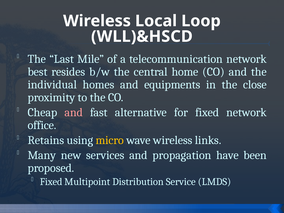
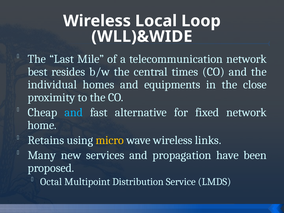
WLL)&HSCD: WLL)&HSCD -> WLL)&WIDE
home: home -> times
and at (74, 112) colour: pink -> light blue
office: office -> home
Fixed at (51, 182): Fixed -> Octal
